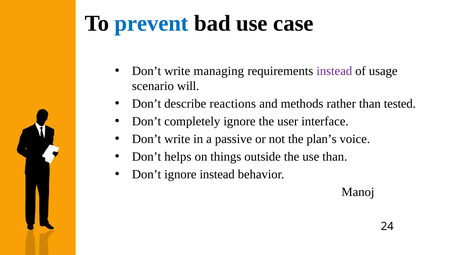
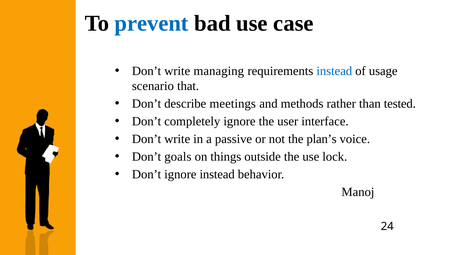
instead at (334, 71) colour: purple -> blue
will: will -> that
reactions: reactions -> meetings
helps: helps -> goals
use than: than -> lock
